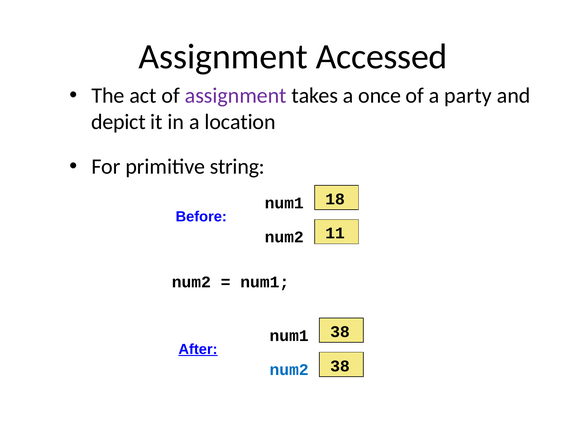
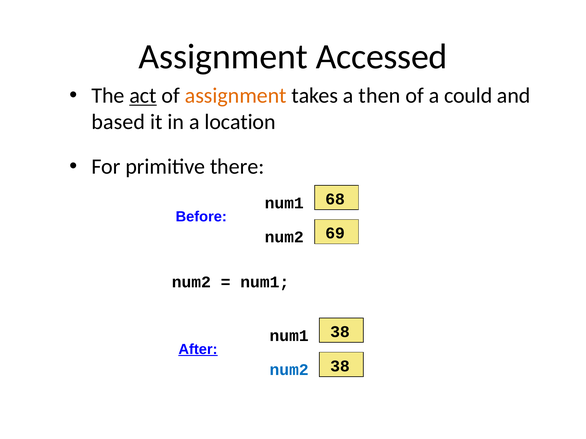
act underline: none -> present
assignment at (236, 96) colour: purple -> orange
once: once -> then
party: party -> could
depict: depict -> based
string: string -> there
18: 18 -> 68
11: 11 -> 69
